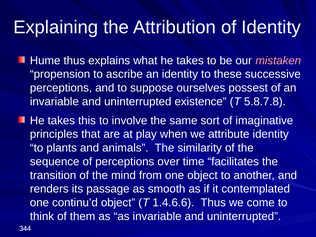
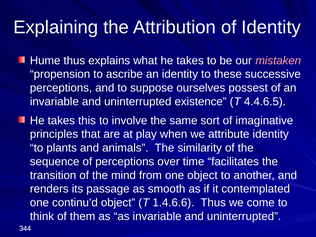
5.8.7.8: 5.8.7.8 -> 4.4.6.5
